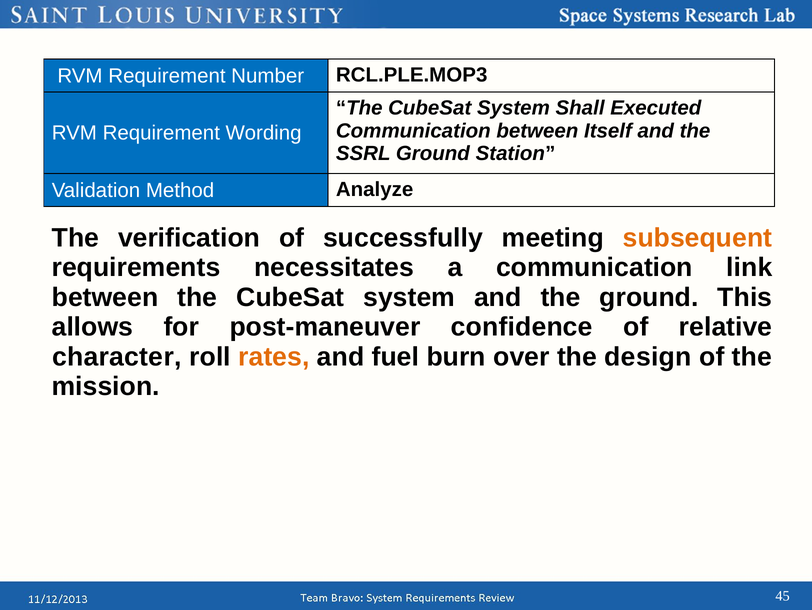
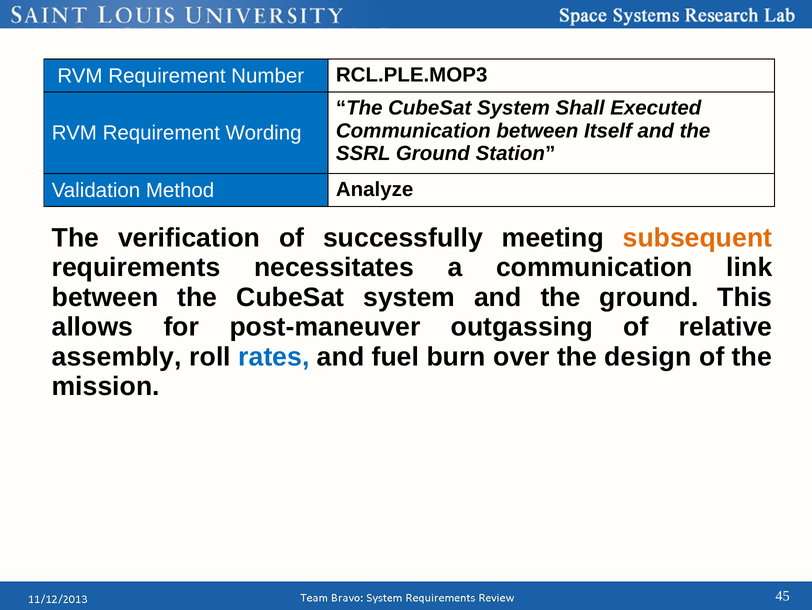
confidence: confidence -> outgassing
character: character -> assembly
rates colour: orange -> blue
